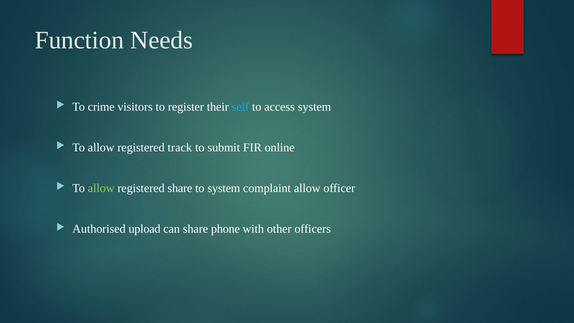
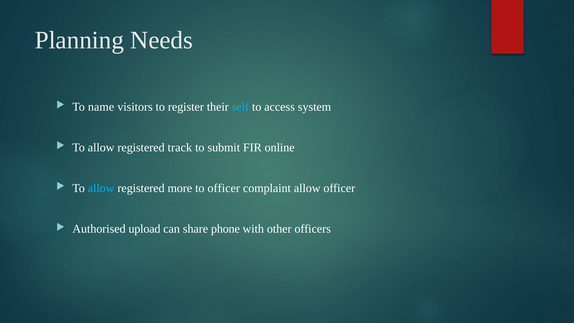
Function: Function -> Planning
crime: crime -> name
allow at (101, 188) colour: light green -> light blue
registered share: share -> more
to system: system -> officer
